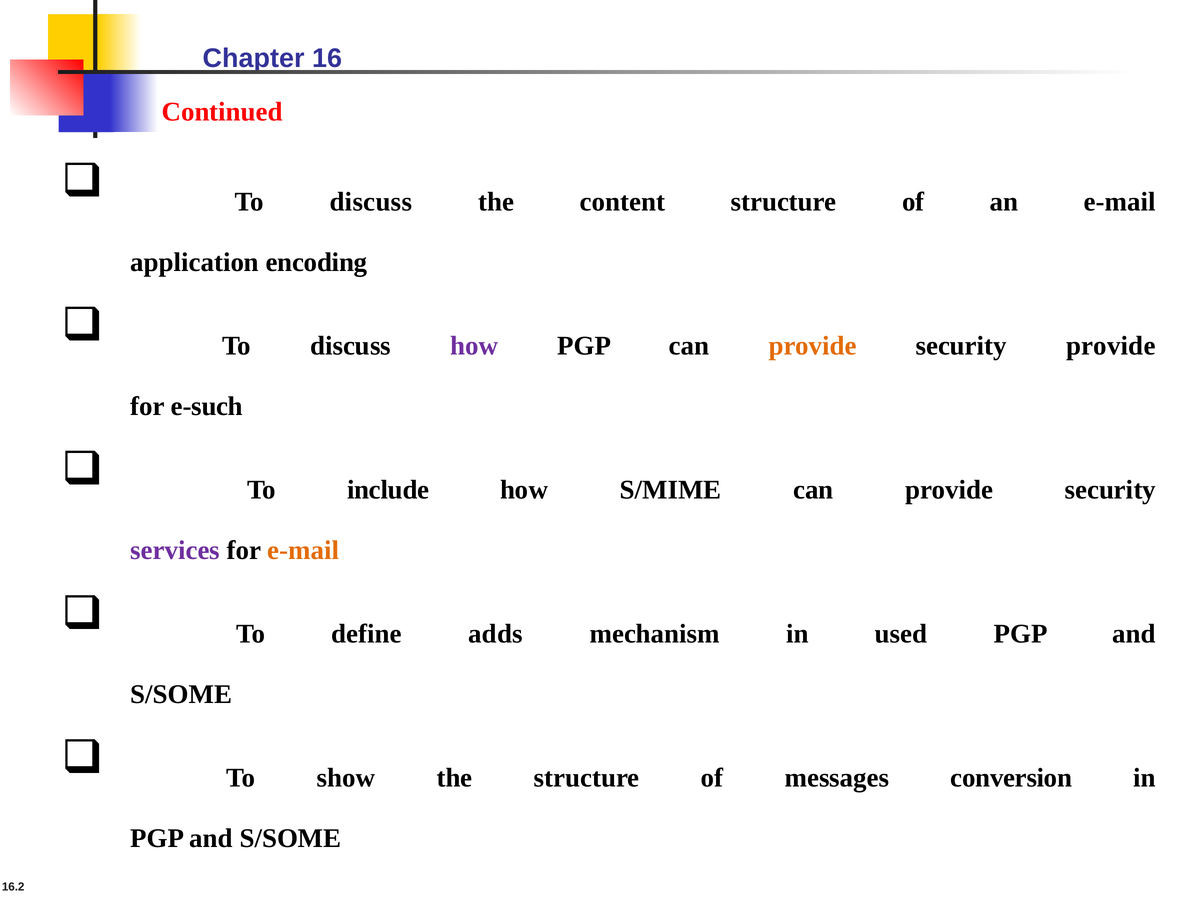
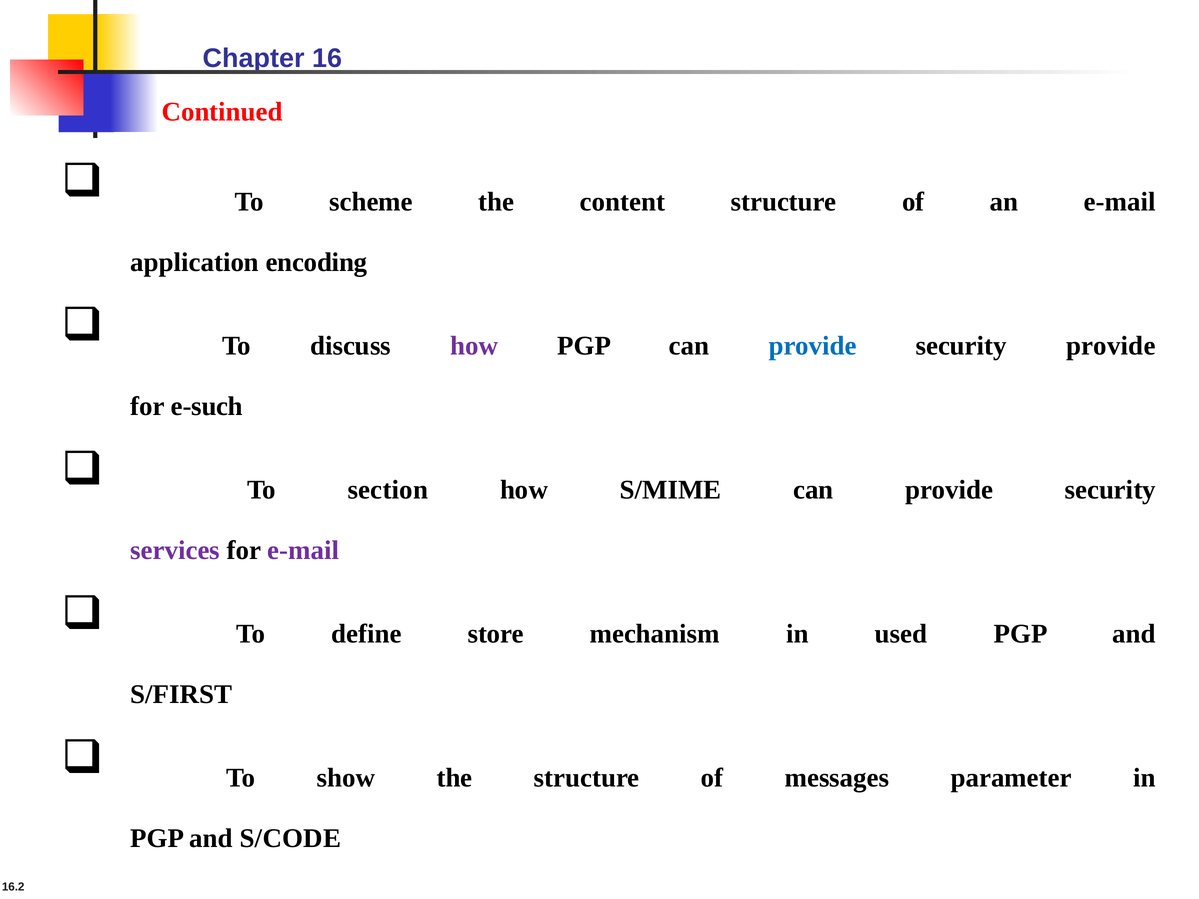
discuss at (371, 202): discuss -> scheme
provide at (813, 346) colour: orange -> blue
include: include -> section
e-mail at (303, 550) colour: orange -> purple
adds: adds -> store
S/SOME at (181, 694): S/SOME -> S/FIRST
conversion: conversion -> parameter
S/SOME at (290, 839): S/SOME -> S/CODE
